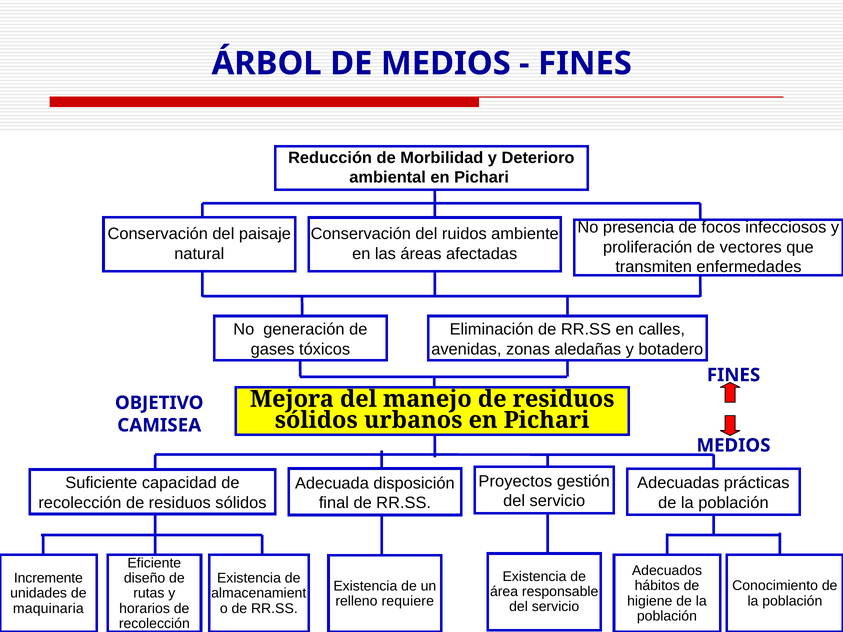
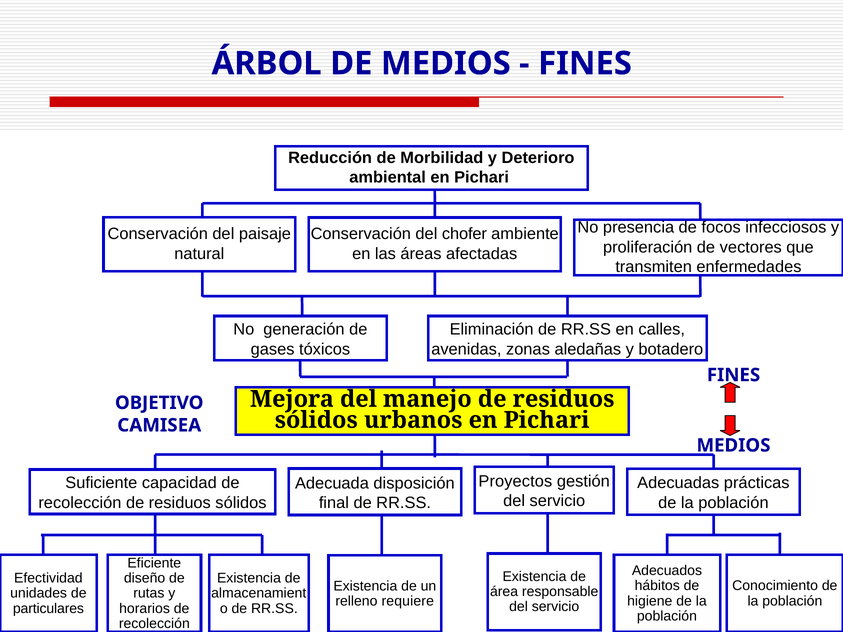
ruidos: ruidos -> chofer
Incremente: Incremente -> Efectividad
maquinaria: maquinaria -> particulares
